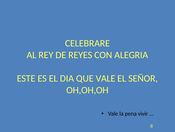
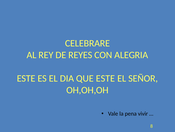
QUE VALE: VALE -> ESTE
